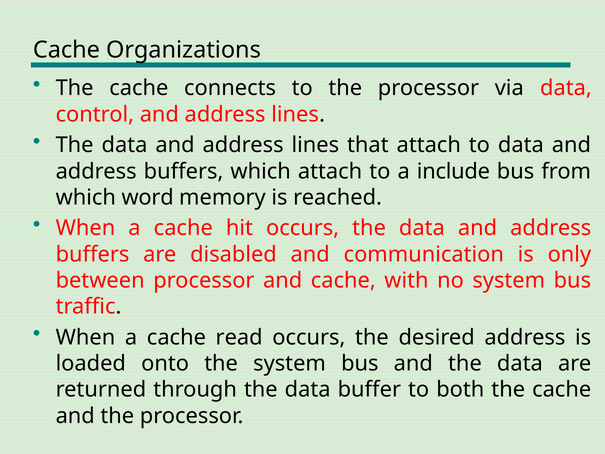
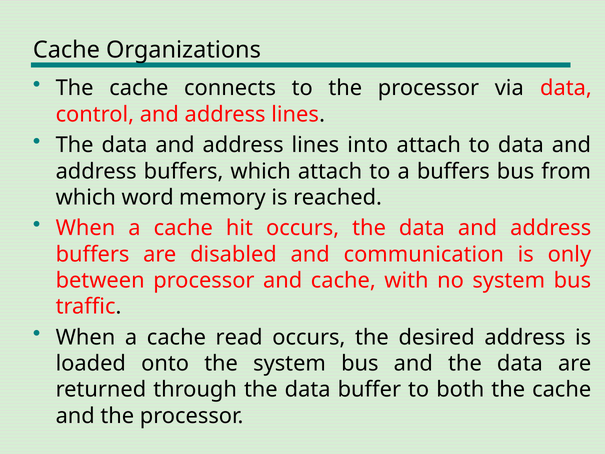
that: that -> into
a include: include -> buffers
